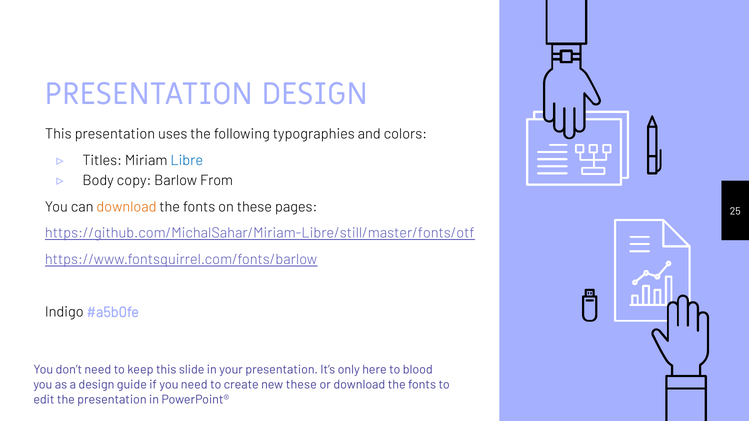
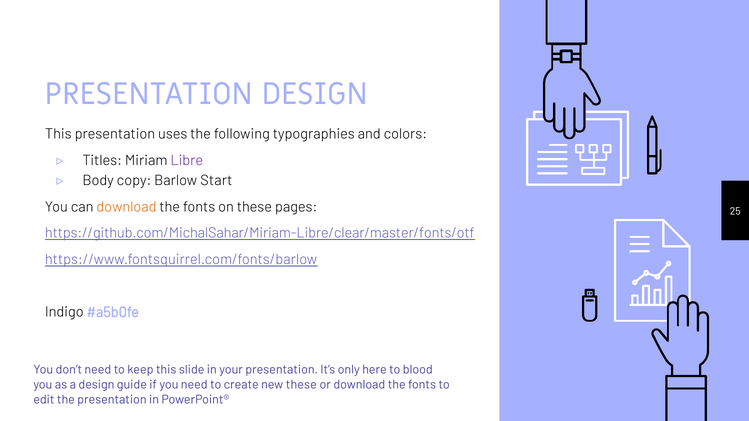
Libre colour: blue -> purple
From: From -> Start
https://github.com/MichalSahar/Miriam-Libre/still/master/fonts/otf: https://github.com/MichalSahar/Miriam-Libre/still/master/fonts/otf -> https://github.com/MichalSahar/Miriam-Libre/clear/master/fonts/otf
